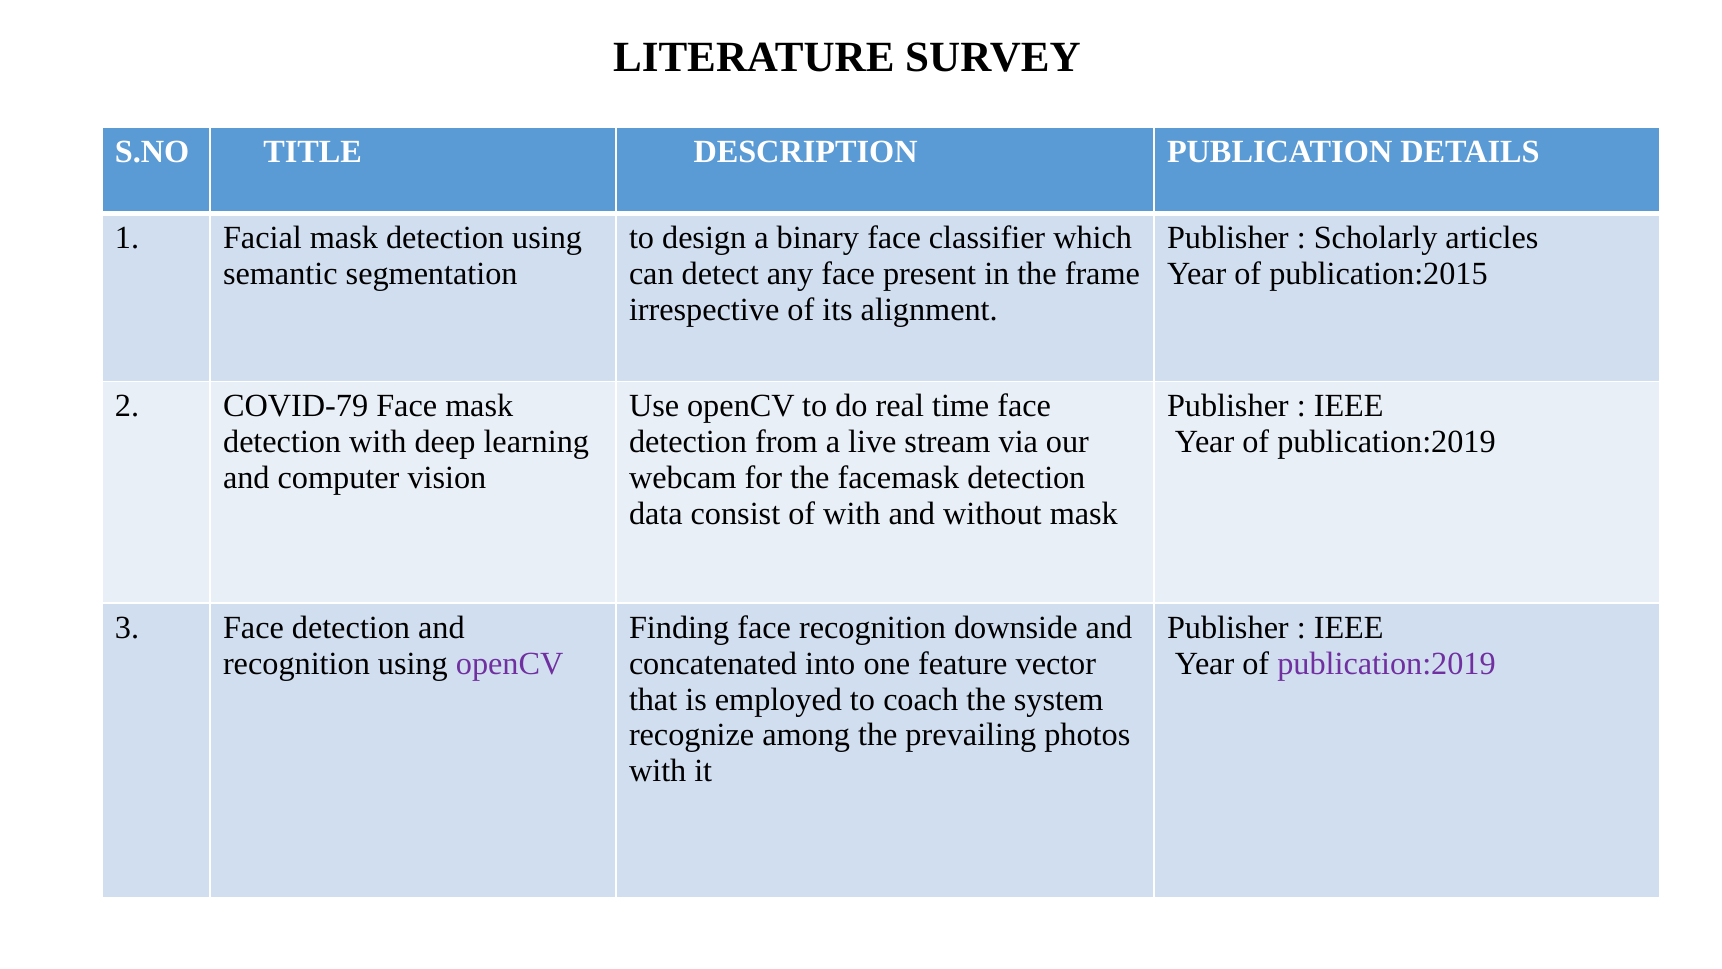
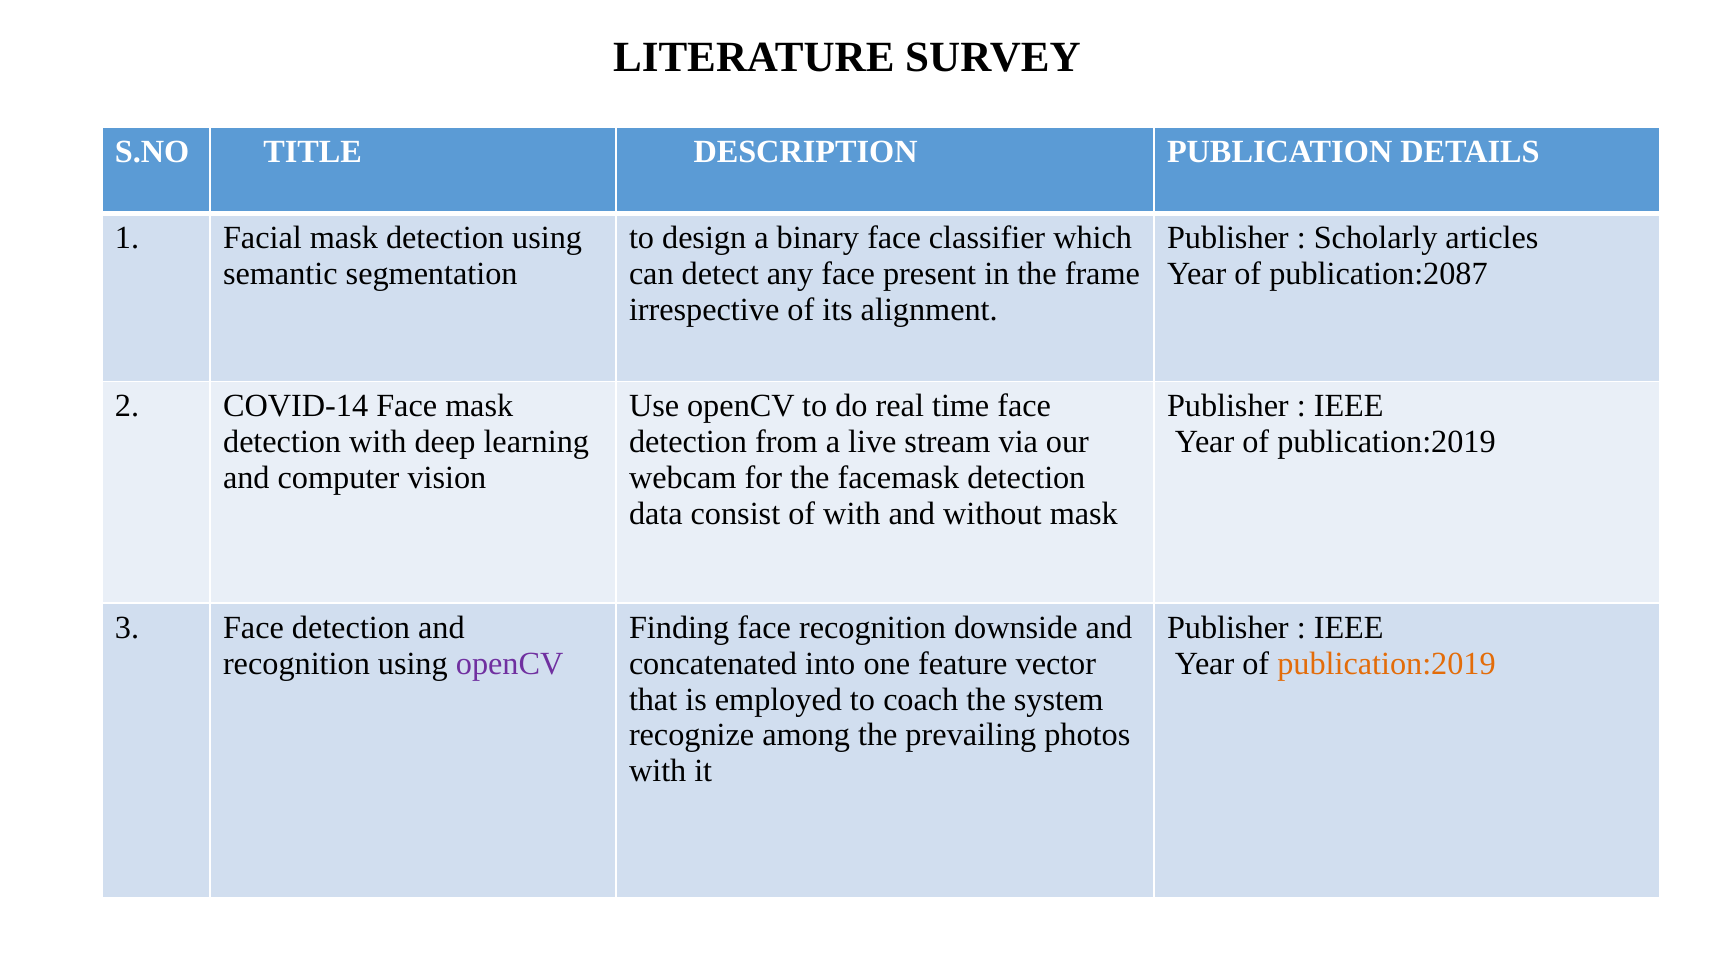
publication:2015: publication:2015 -> publication:2087
COVID-79: COVID-79 -> COVID-14
publication:2019 at (1387, 663) colour: purple -> orange
